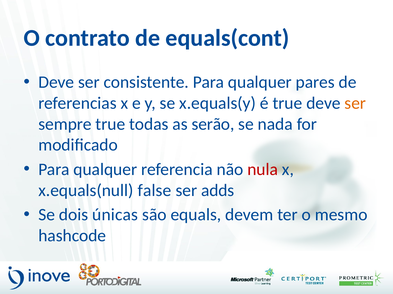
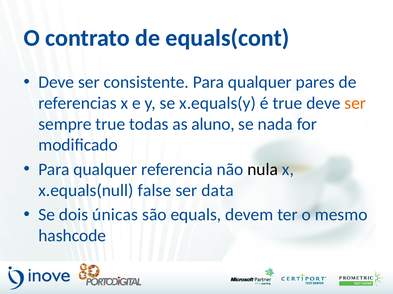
serão: serão -> aluno
nula colour: red -> black
adds: adds -> data
